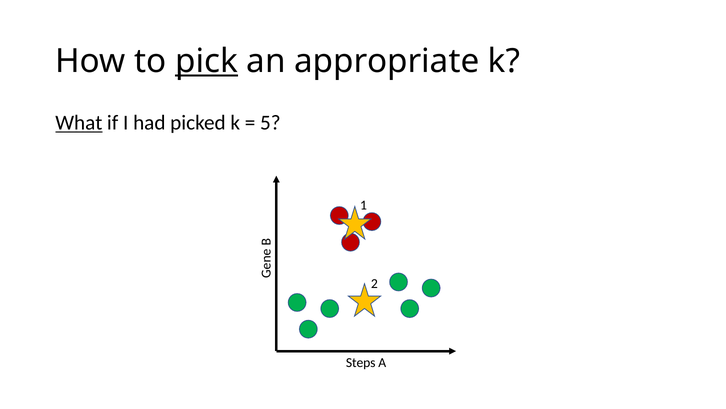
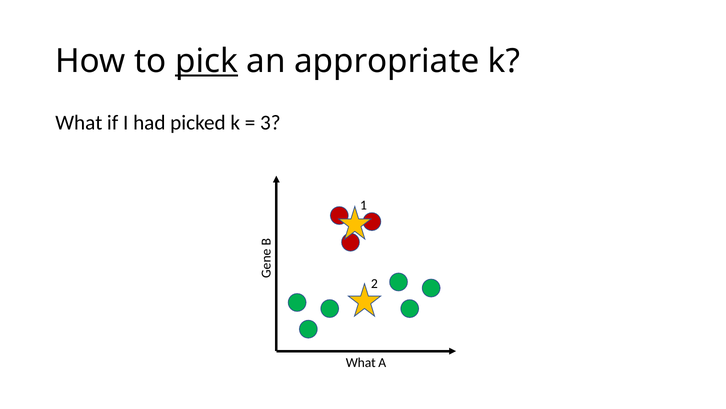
What at (79, 123) underline: present -> none
5: 5 -> 3
Steps at (361, 362): Steps -> What
